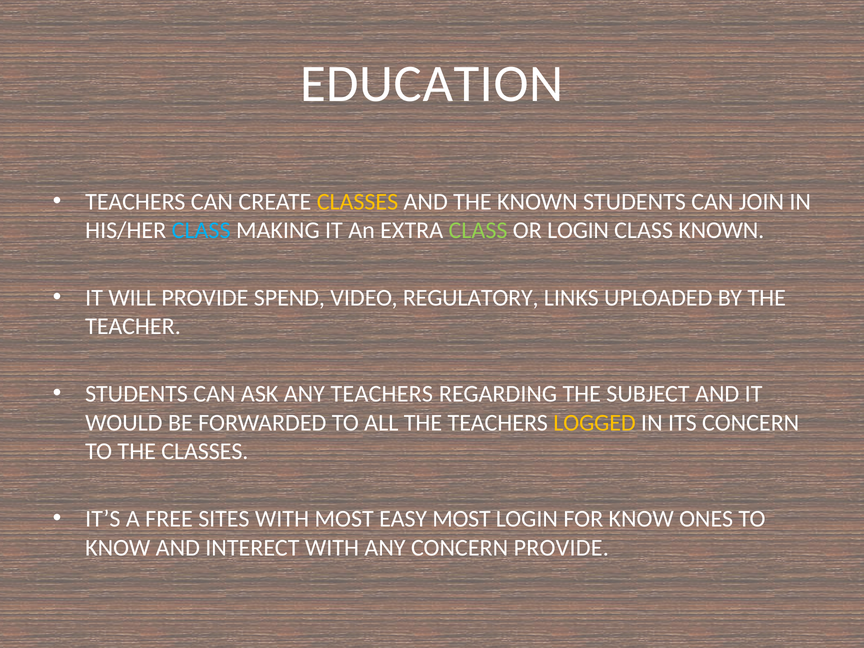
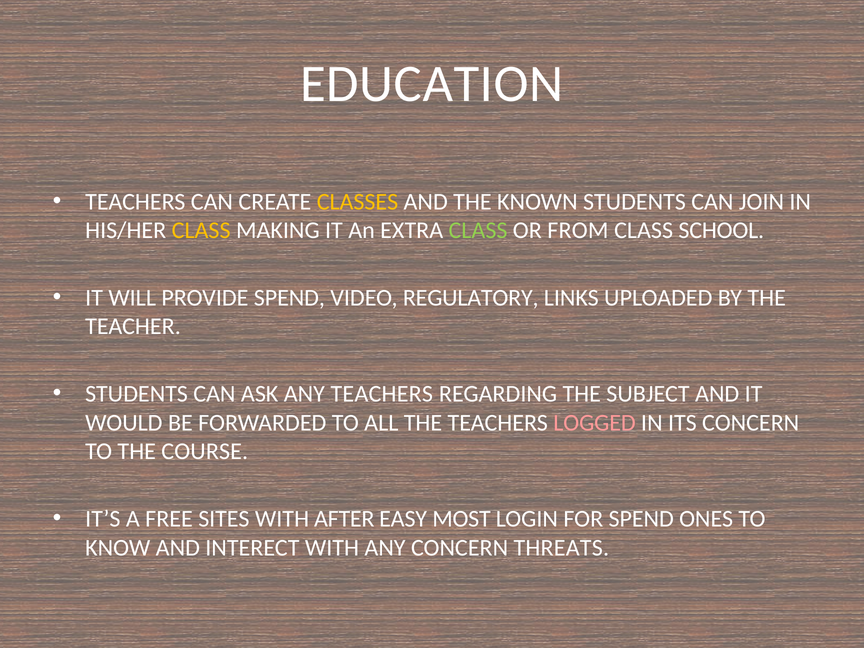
CLASS at (201, 230) colour: light blue -> yellow
OR LOGIN: LOGIN -> FROM
CLASS KNOWN: KNOWN -> SCHOOL
LOGGED colour: yellow -> pink
THE CLASSES: CLASSES -> COURSE
WITH MOST: MOST -> AFTER
FOR KNOW: KNOW -> SPEND
CONCERN PROVIDE: PROVIDE -> THREATS
